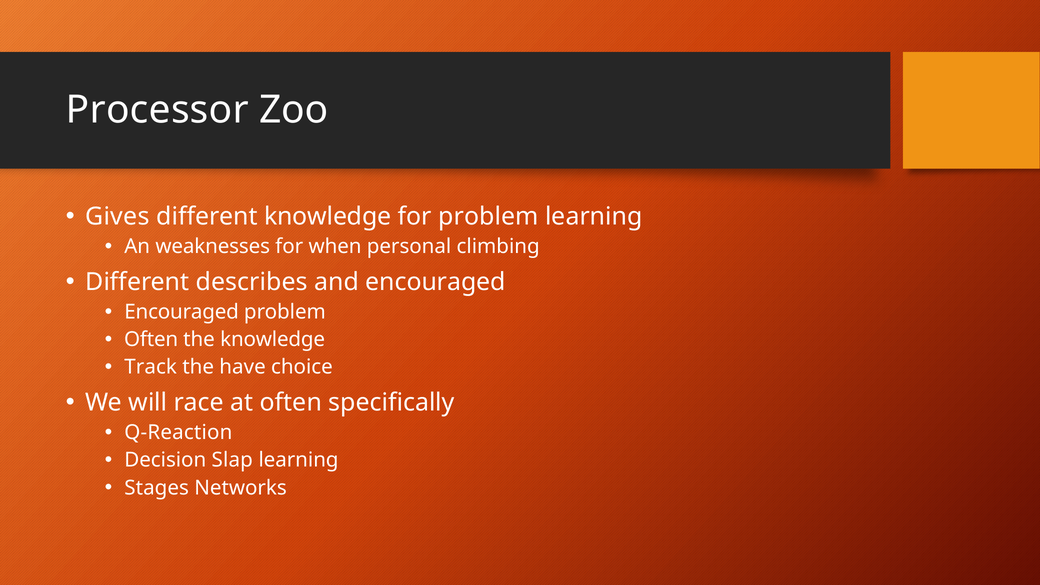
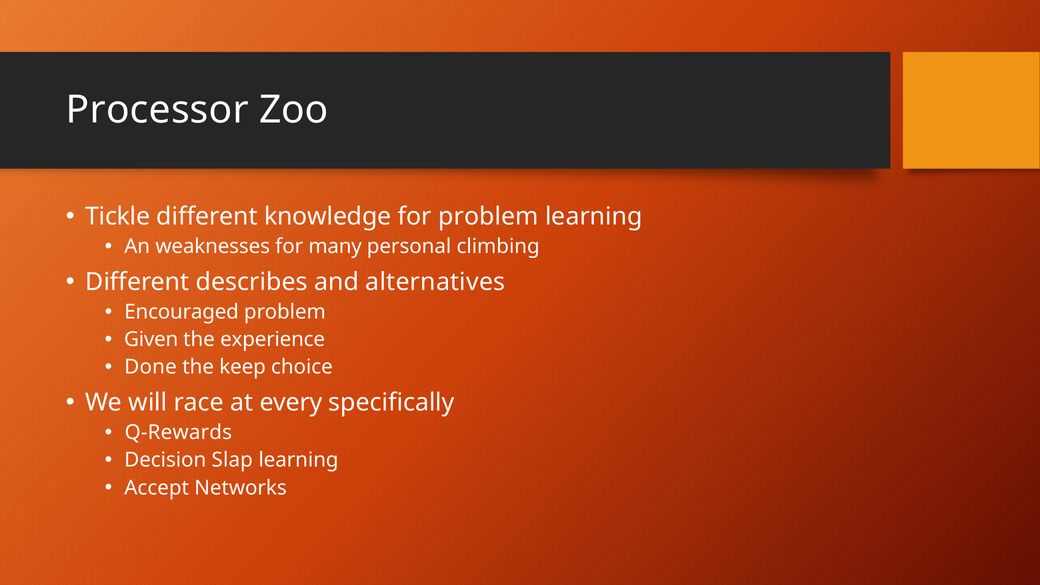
Gives: Gives -> Tickle
when: when -> many
and encouraged: encouraged -> alternatives
Often at (151, 340): Often -> Given
the knowledge: knowledge -> experience
Track: Track -> Done
have: have -> keep
at often: often -> every
Q-Reaction: Q-Reaction -> Q-Rewards
Stages: Stages -> Accept
